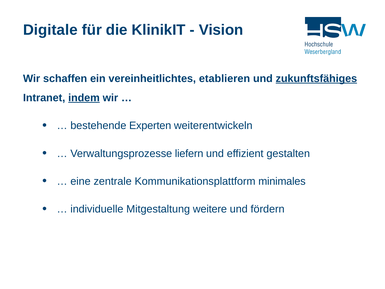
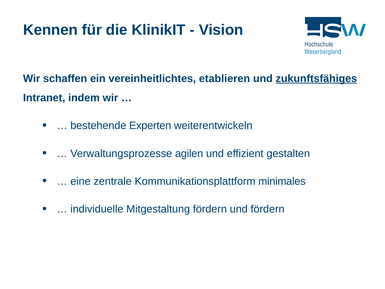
Digitale: Digitale -> Kennen
indem underline: present -> none
liefern: liefern -> agilen
Mitgestaltung weitere: weitere -> fördern
